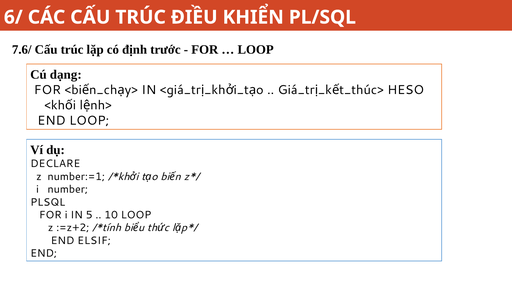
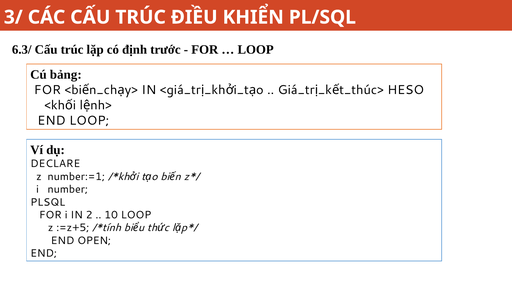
6/: 6/ -> 3/
7.6/: 7.6/ -> 6.3/
dạng: dạng -> bảng
5: 5 -> 2
:=z+2: :=z+2 -> :=z+5
ELSIF: ELSIF -> OPEN
